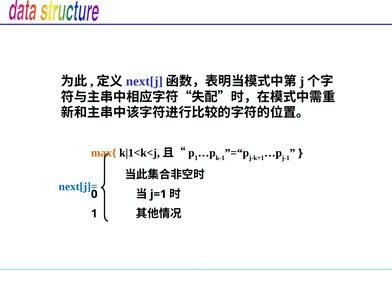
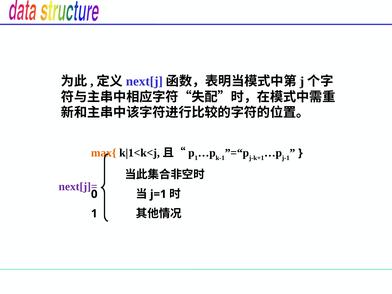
next[j]= colour: blue -> purple
